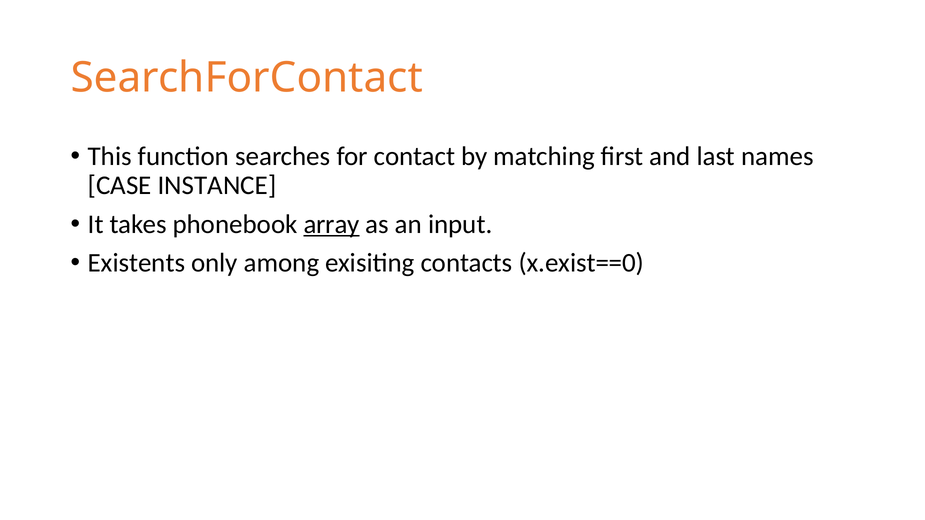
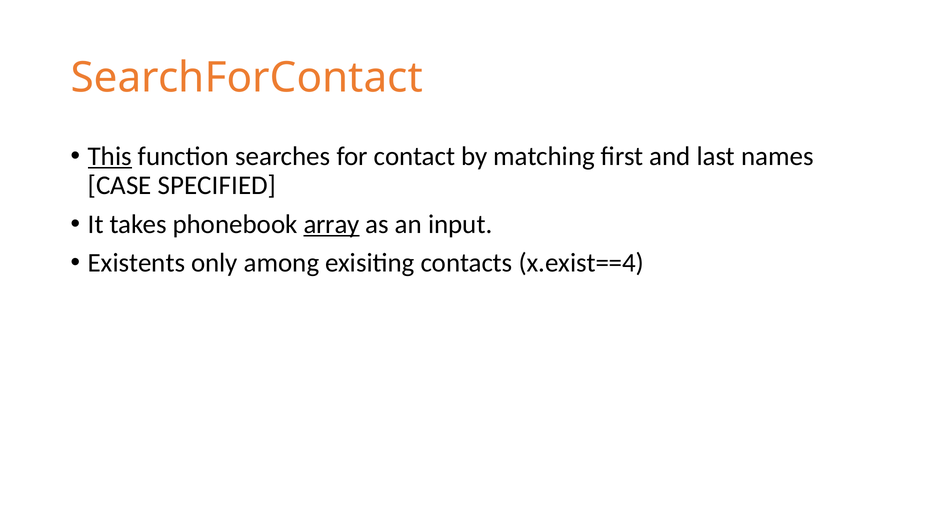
This underline: none -> present
INSTANCE: INSTANCE -> SPECIFIED
x.exist==0: x.exist==0 -> x.exist==4
